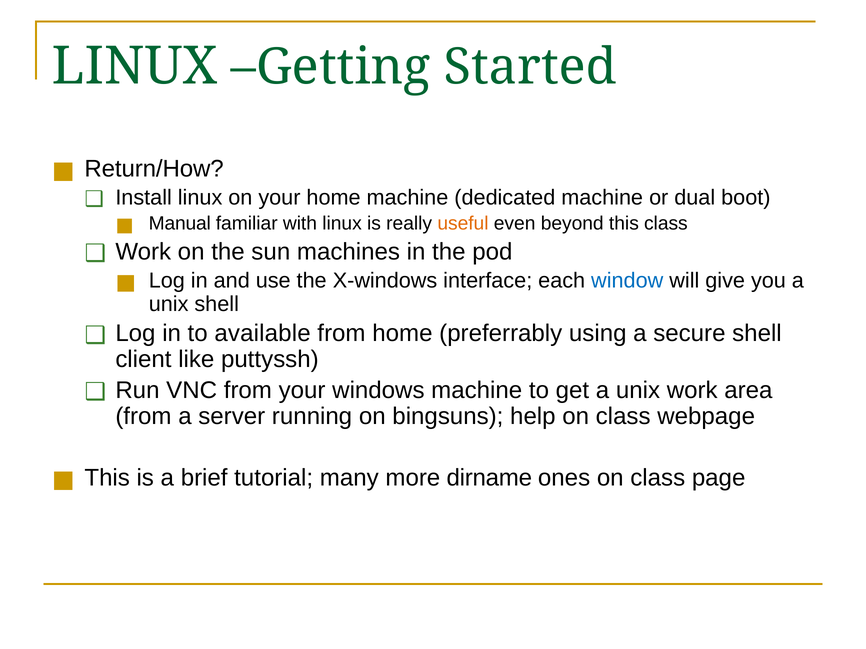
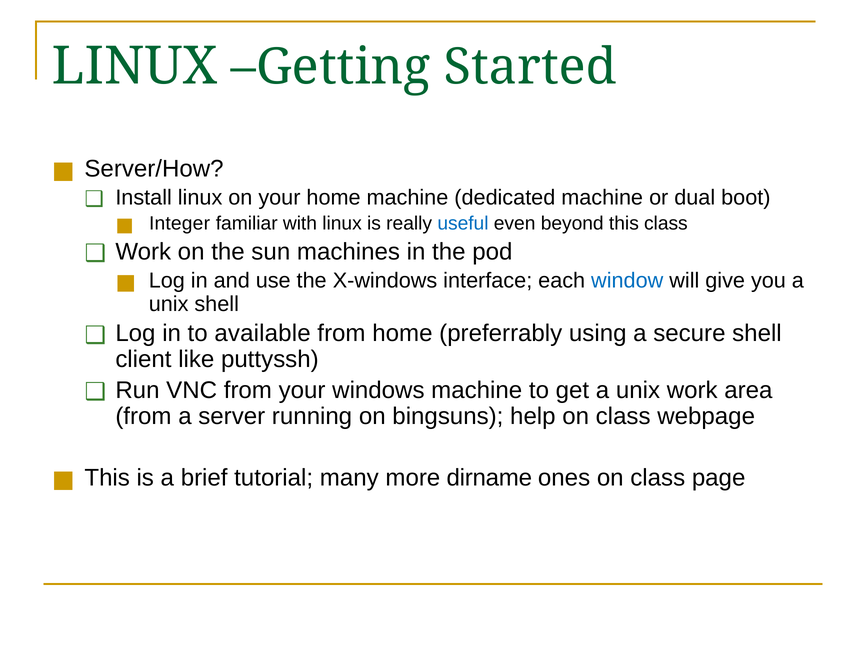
Return/How: Return/How -> Server/How
Manual: Manual -> Integer
useful colour: orange -> blue
